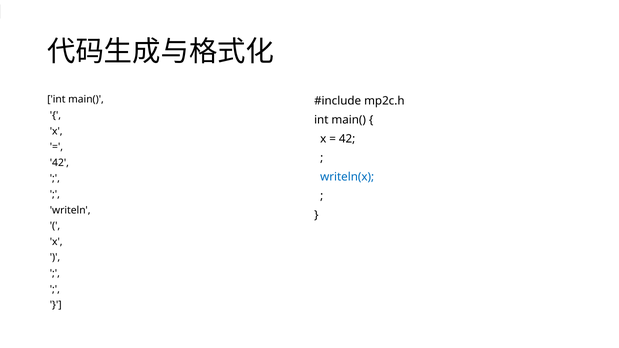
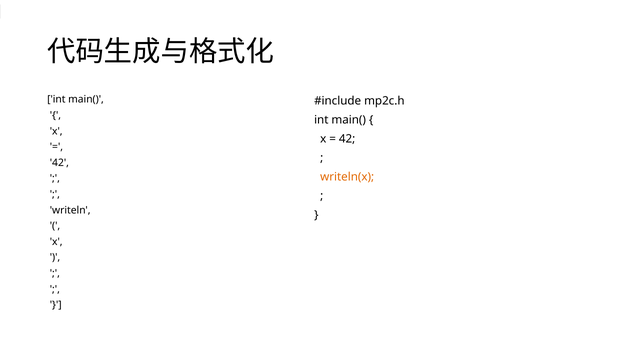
writeln(x colour: blue -> orange
